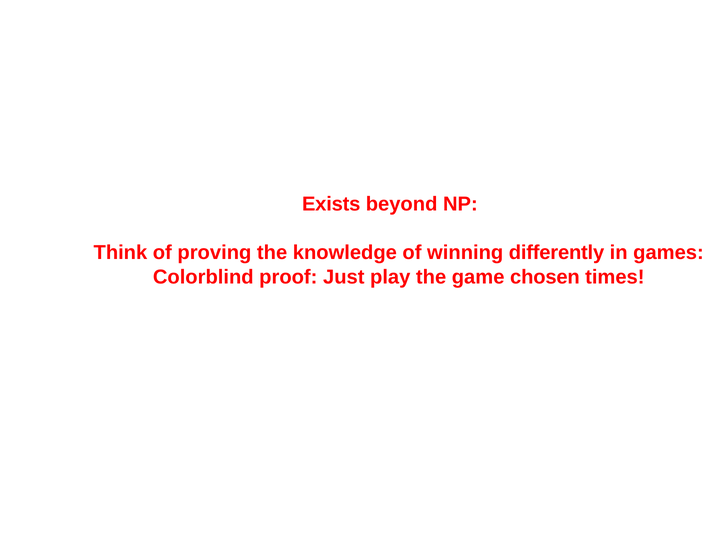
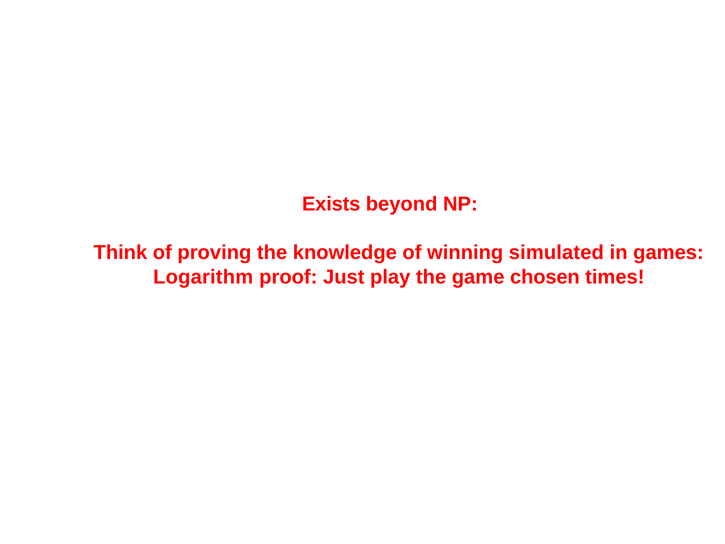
differently: differently -> simulated
Colorblind: Colorblind -> Logarithm
